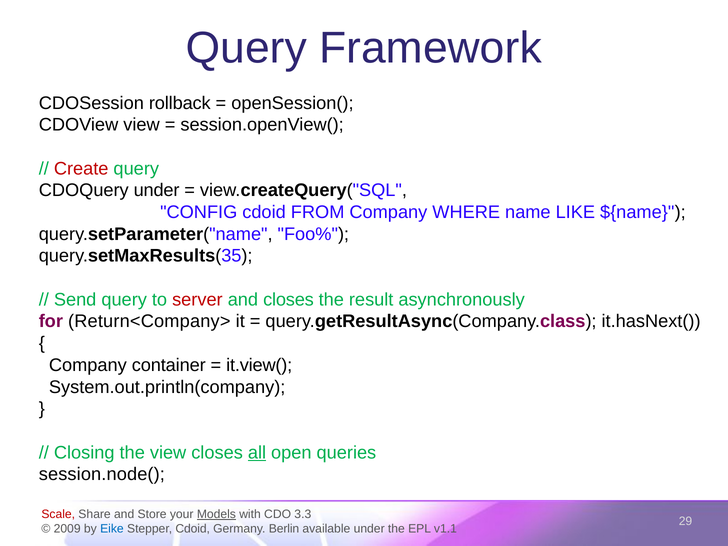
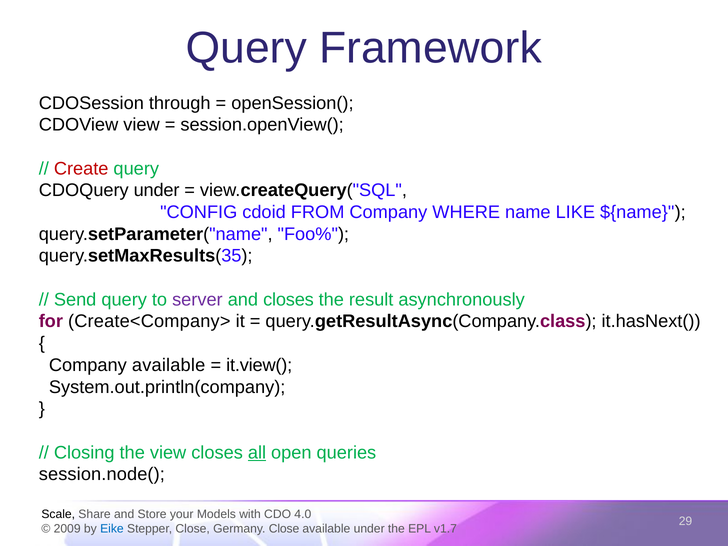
rollback: rollback -> through
server colour: red -> purple
Return<Company>: Return<Company> -> Create<Company>
Company container: container -> available
Scale colour: red -> black
Models underline: present -> none
3.3: 3.3 -> 4.0
Stepper Cdoid: Cdoid -> Close
Germany Berlin: Berlin -> Close
v1.1: v1.1 -> v1.7
